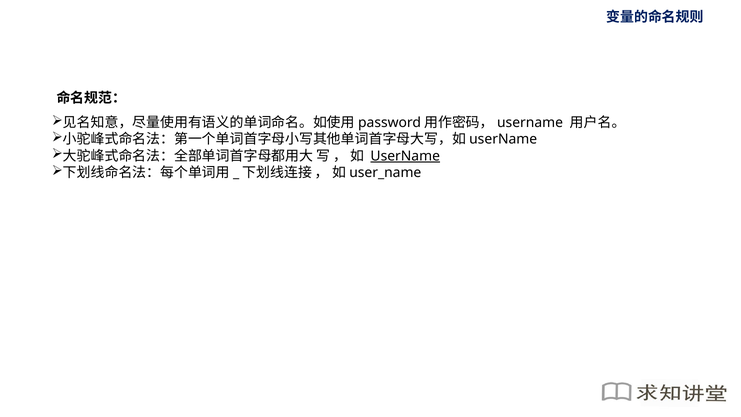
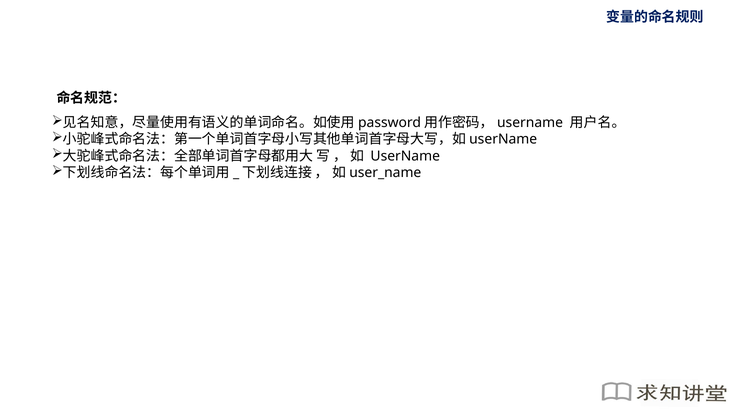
UserName underline: present -> none
